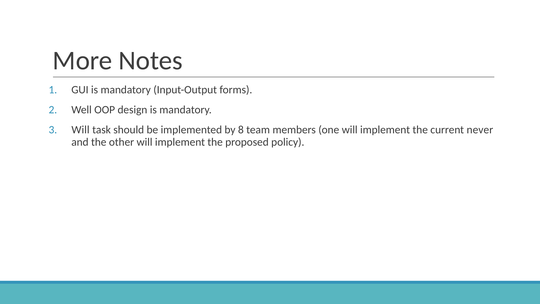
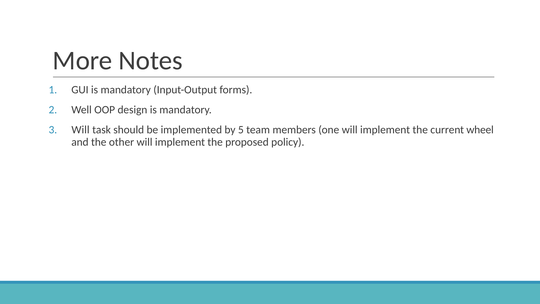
8: 8 -> 5
never: never -> wheel
